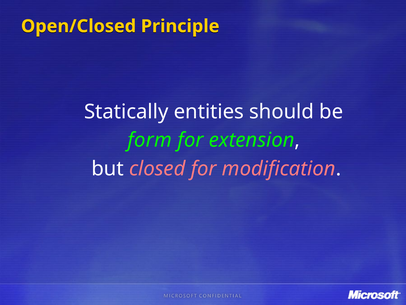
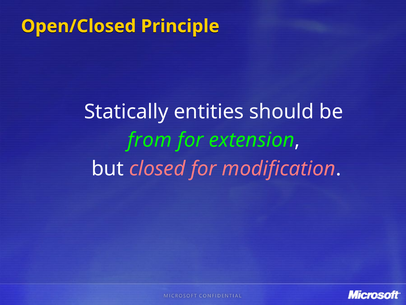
form: form -> from
